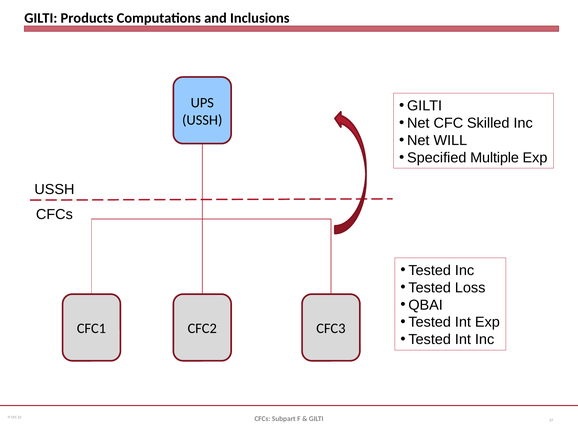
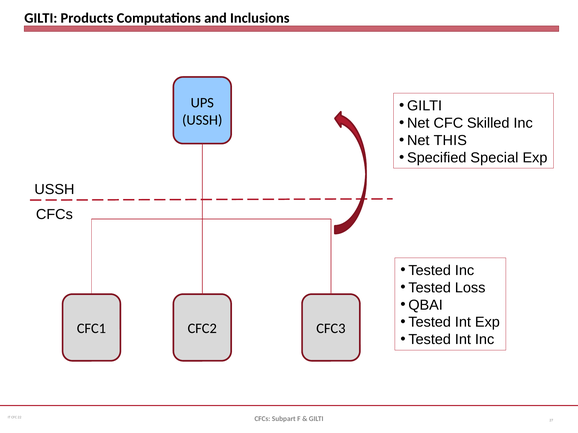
WILL: WILL -> THIS
Multiple: Multiple -> Special
